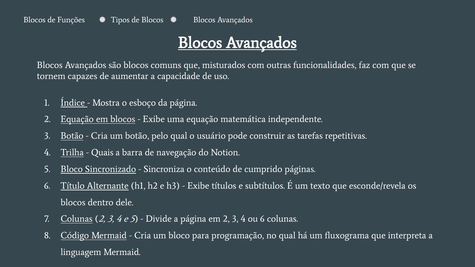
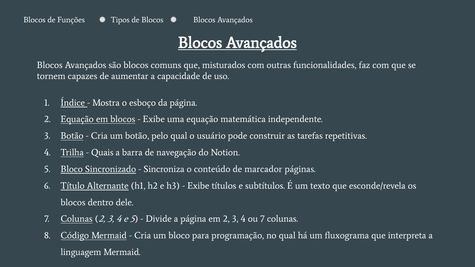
cumprido: cumprido -> marcador
ou 6: 6 -> 7
